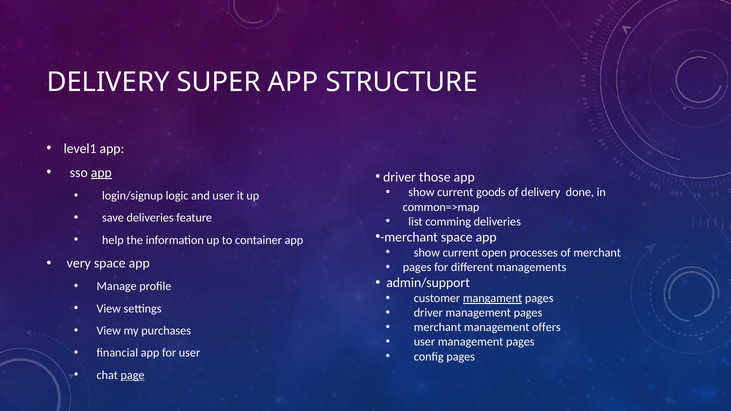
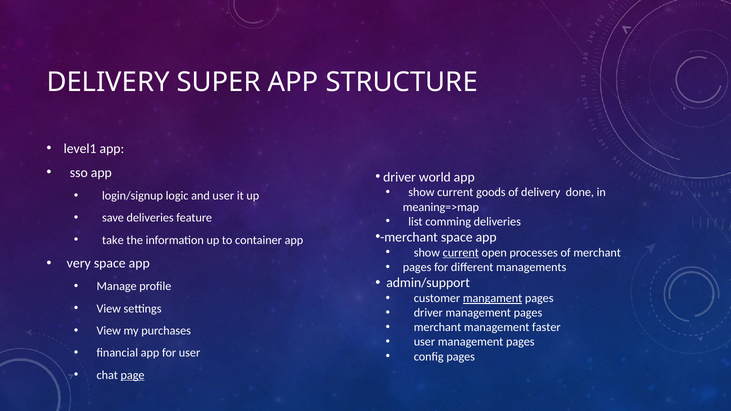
app at (101, 173) underline: present -> none
those: those -> world
common=>map: common=>map -> meaning=>map
help: help -> take
current at (461, 253) underline: none -> present
offers: offers -> faster
